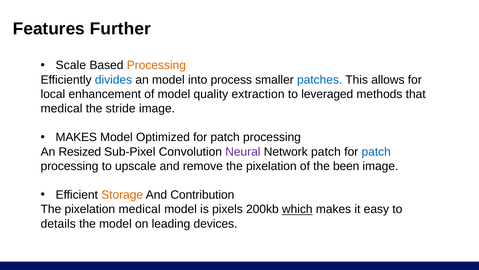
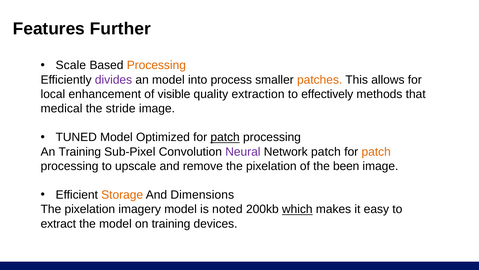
divides colour: blue -> purple
patches colour: blue -> orange
of model: model -> visible
leveraged: leveraged -> effectively
MAKES at (76, 137): MAKES -> TUNED
patch at (225, 137) underline: none -> present
An Resized: Resized -> Training
patch at (376, 151) colour: blue -> orange
Contribution: Contribution -> Dimensions
pixelation medical: medical -> imagery
pixels: pixels -> noted
details: details -> extract
on leading: leading -> training
